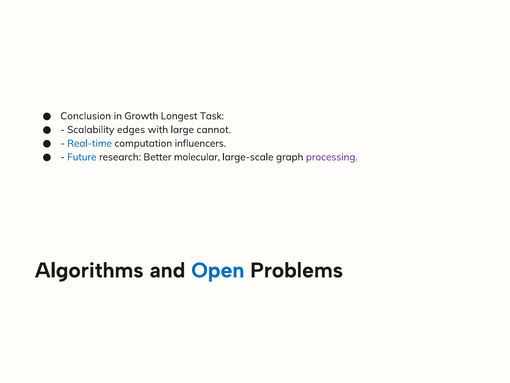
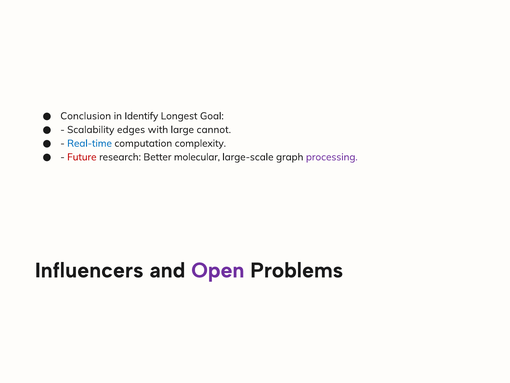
Growth: Growth -> Identify
Task: Task -> Goal
influencers: influencers -> complexity
Future colour: blue -> red
Algorithms: Algorithms -> Influencers
Open colour: blue -> purple
